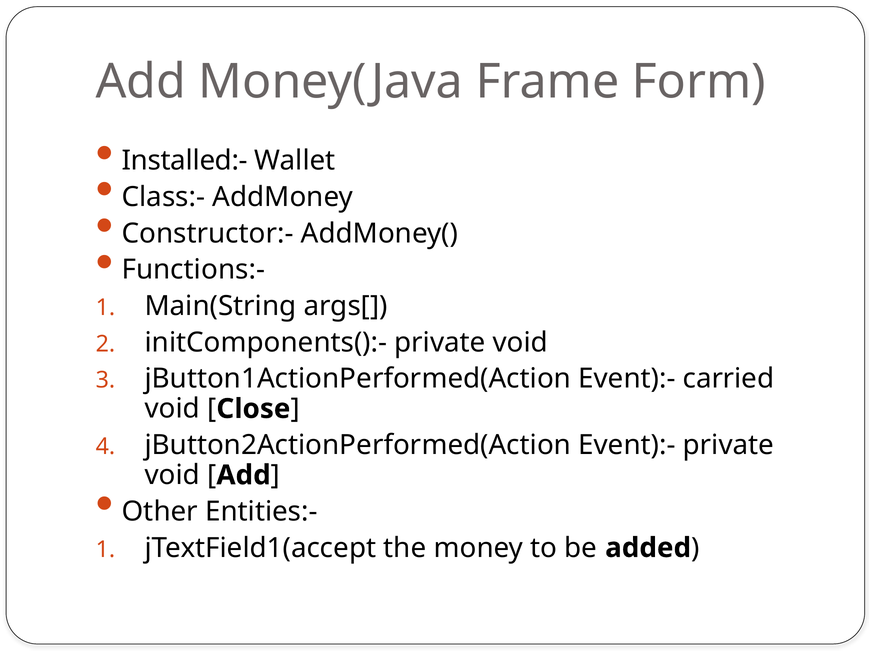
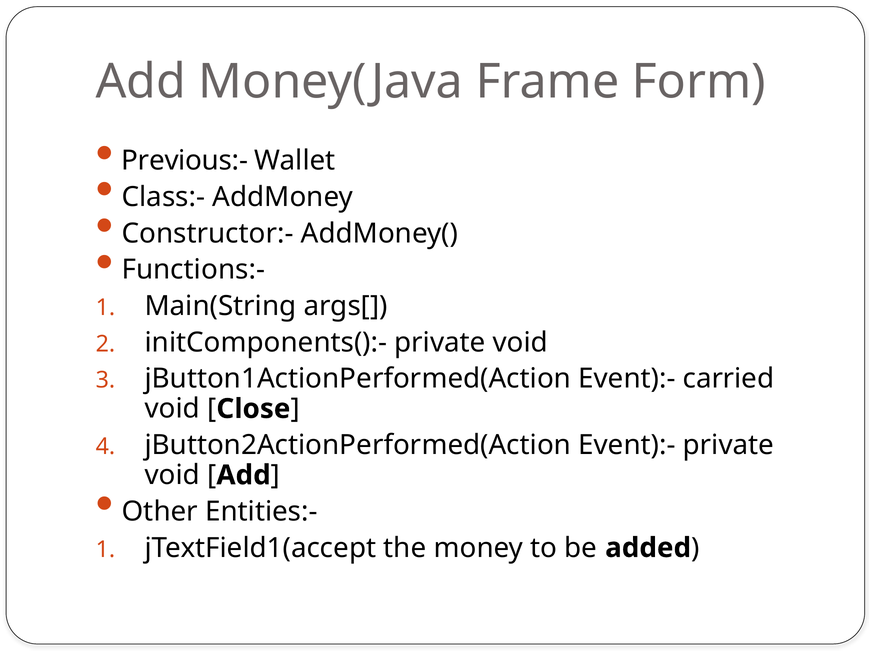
Installed:-: Installed:- -> Previous:-
